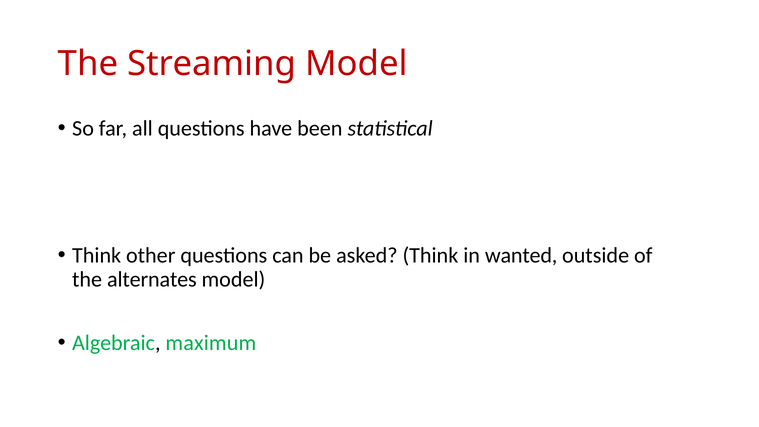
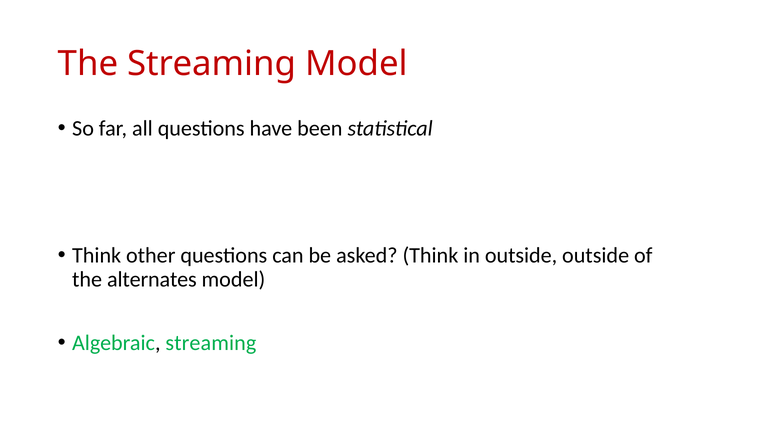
in wanted: wanted -> outside
Algebraic maximum: maximum -> streaming
